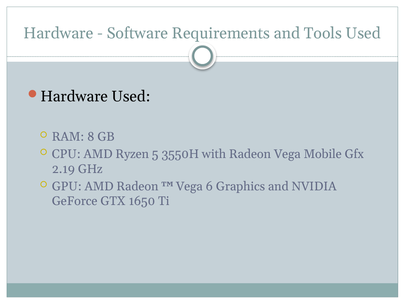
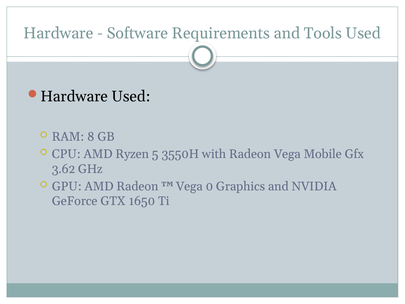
2.19: 2.19 -> 3.62
6: 6 -> 0
